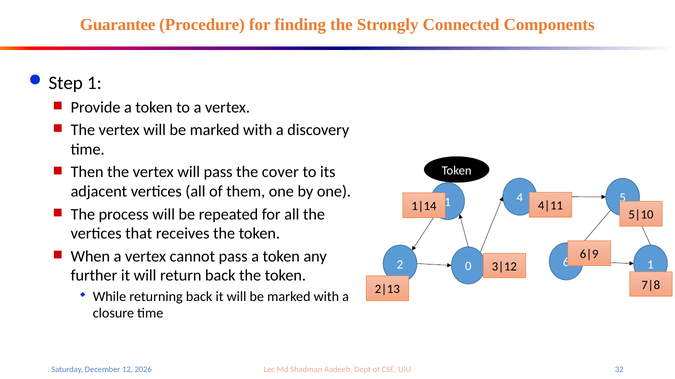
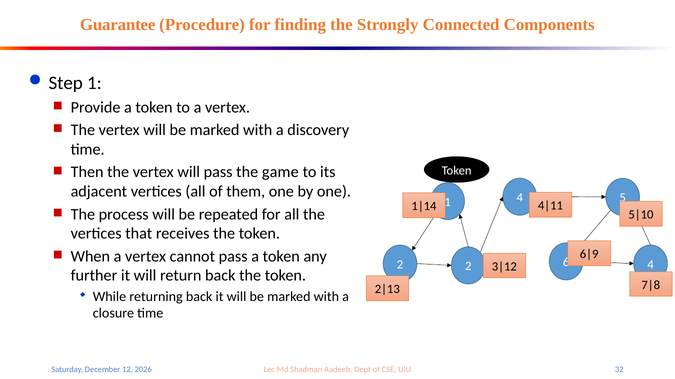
cover: cover -> game
1 at (650, 265): 1 -> 4
2 0: 0 -> 2
